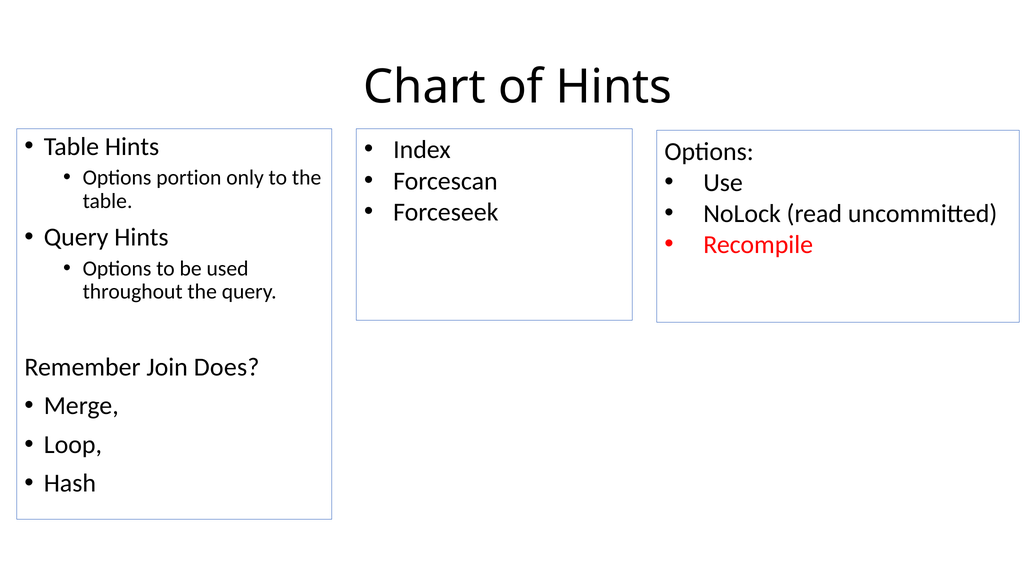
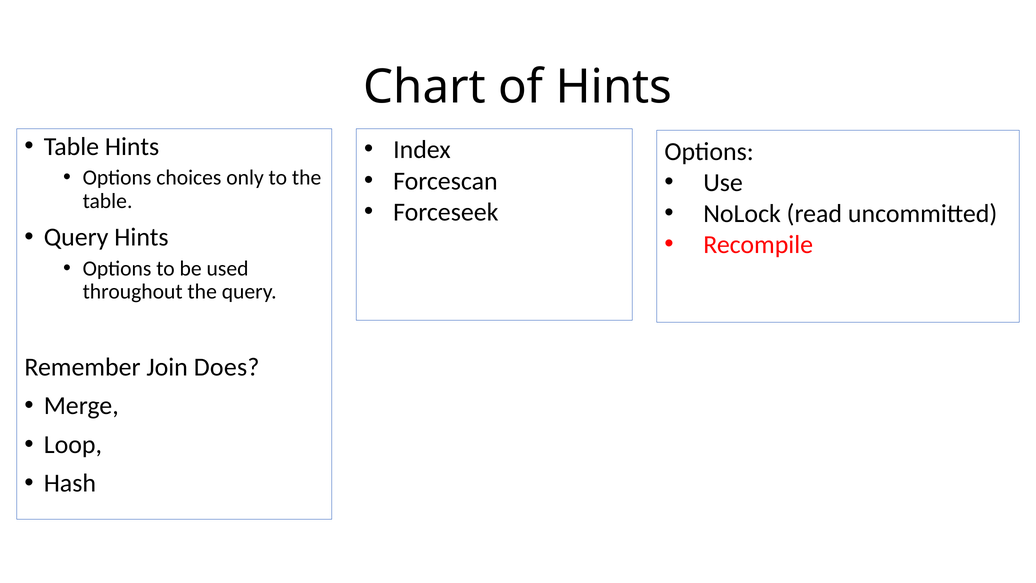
portion: portion -> choices
